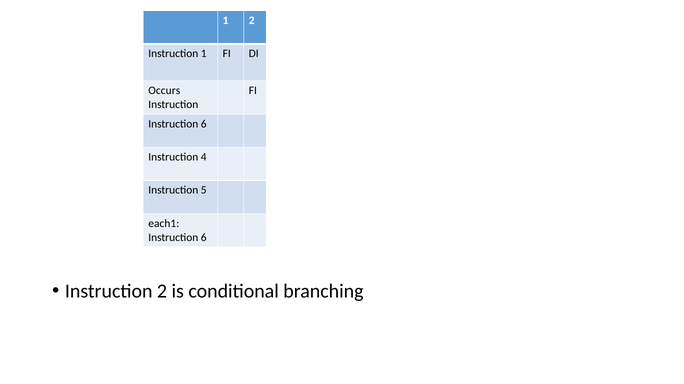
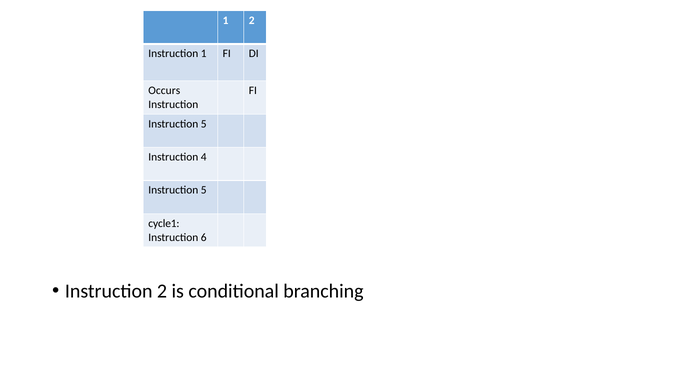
6 at (204, 124): 6 -> 5
each1: each1 -> cycle1
